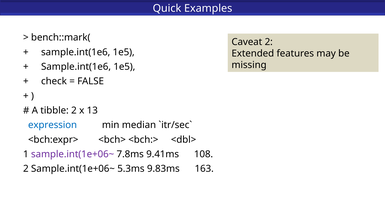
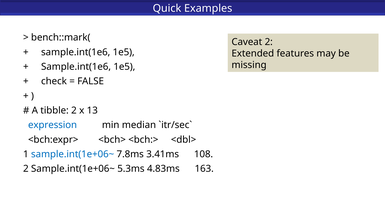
sample.int(1e+06~ at (73, 155) colour: purple -> blue
9.41ms: 9.41ms -> 3.41ms
9.83ms: 9.83ms -> 4.83ms
